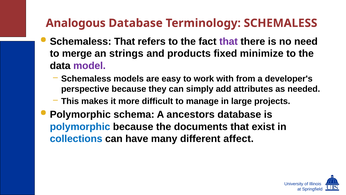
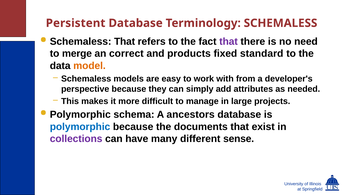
Analogous: Analogous -> Persistent
strings: strings -> correct
minimize: minimize -> standard
model colour: purple -> orange
collections colour: blue -> purple
affect: affect -> sense
